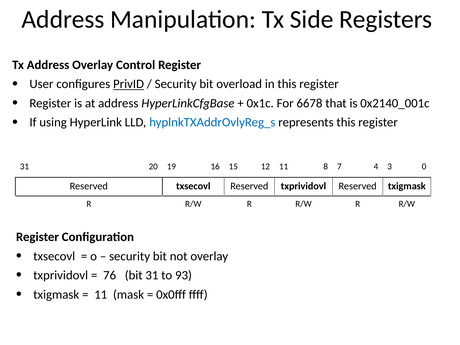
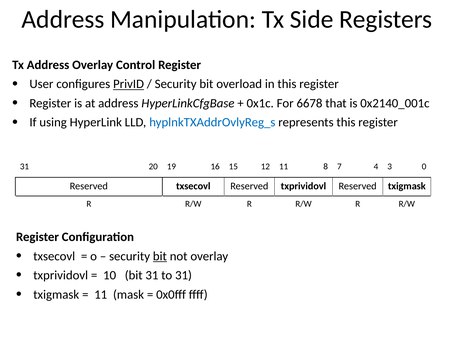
bit at (160, 256) underline: none -> present
76: 76 -> 10
to 93: 93 -> 31
